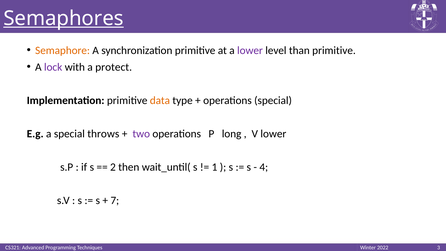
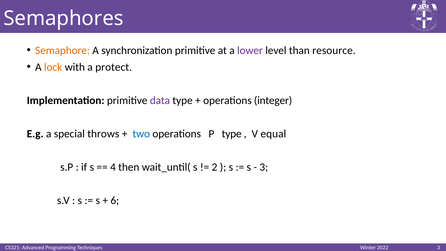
Semaphores underline: present -> none
than primitive: primitive -> resource
lock colour: purple -> orange
data colour: orange -> purple
operations special: special -> integer
two colour: purple -> blue
P long: long -> type
V lower: lower -> equal
2: 2 -> 4
1: 1 -> 2
4 at (264, 167): 4 -> 3
7: 7 -> 6
